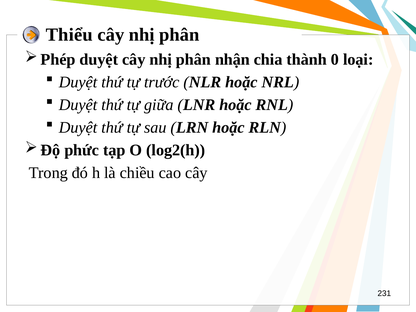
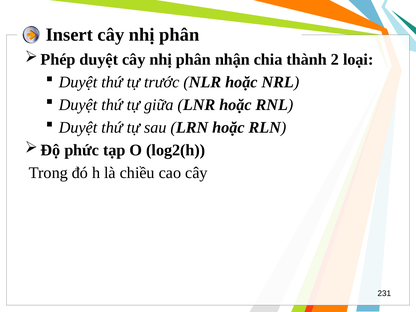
Thiểu: Thiểu -> Insert
0: 0 -> 2
